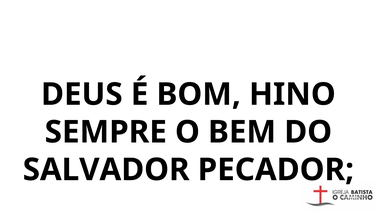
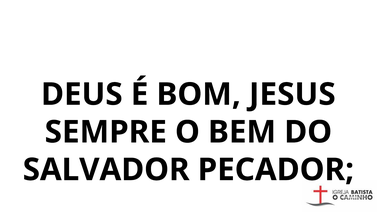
HINO: HINO -> JESUS
